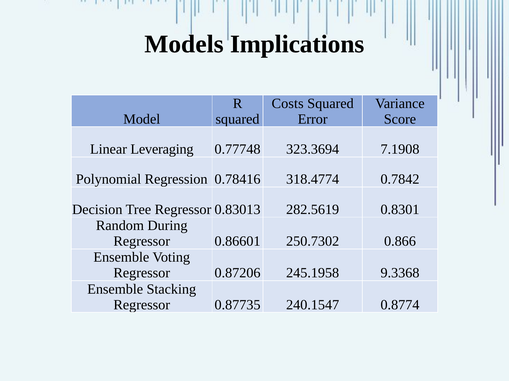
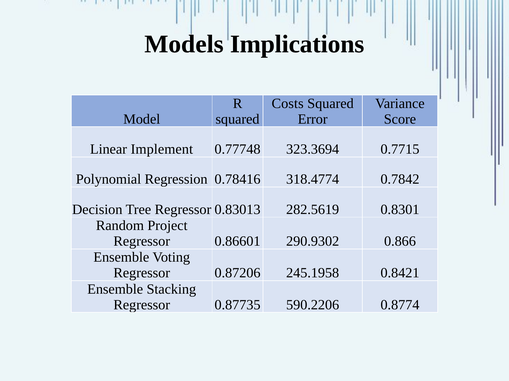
Leveraging: Leveraging -> Implement
7.1908: 7.1908 -> 0.7715
During: During -> Project
250.7302: 250.7302 -> 290.9302
9.3368: 9.3368 -> 0.8421
240.1547: 240.1547 -> 590.2206
